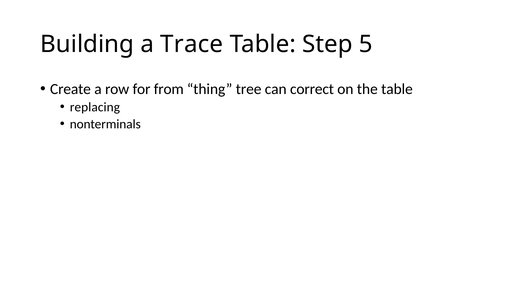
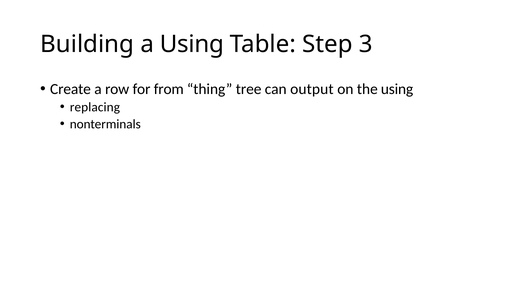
a Trace: Trace -> Using
5: 5 -> 3
correct: correct -> output
the table: table -> using
